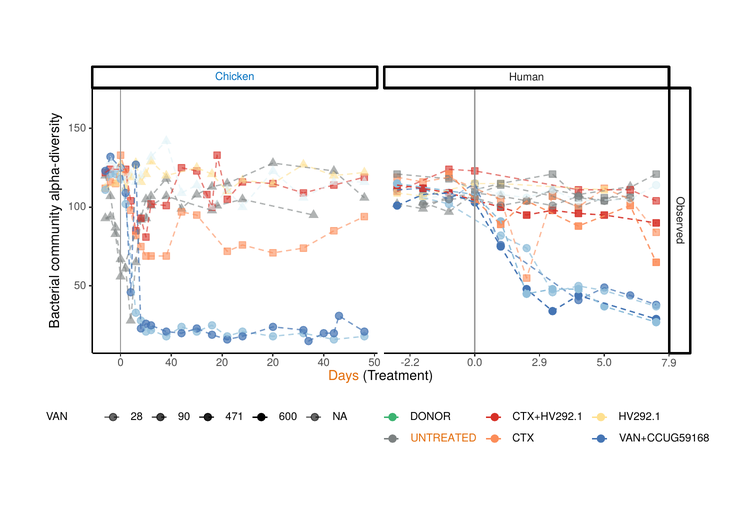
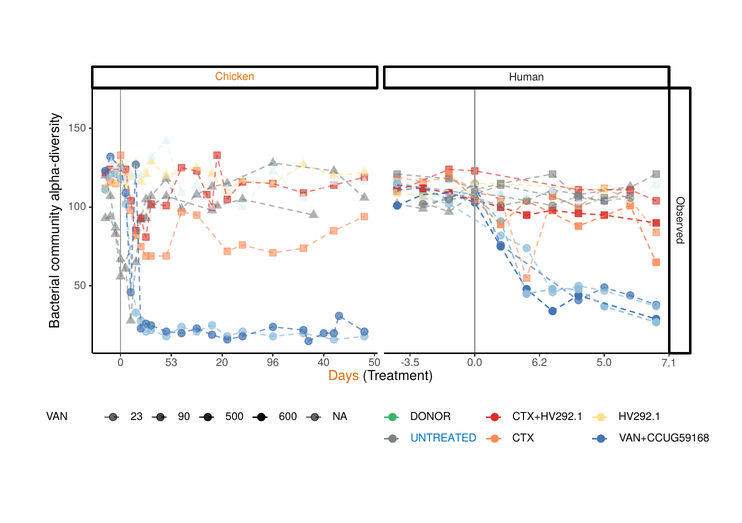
Chicken colour: blue -> orange
0 40: 40 -> 53
20 20: 20 -> 96
-2.2: -2.2 -> -3.5
2.9: 2.9 -> 6.2
7.9: 7.9 -> 7.1
28: 28 -> 23
471: 471 -> 500
UNTREATED colour: orange -> blue
